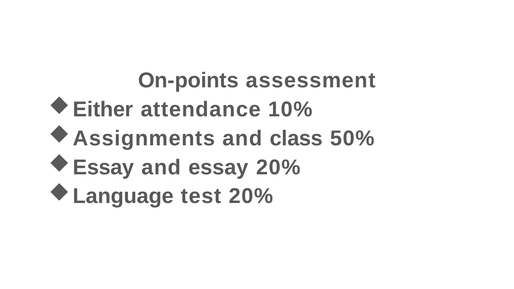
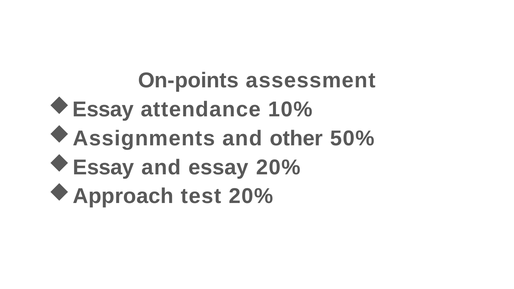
Either at (103, 110): Either -> Essay
class: class -> other
Language: Language -> Approach
